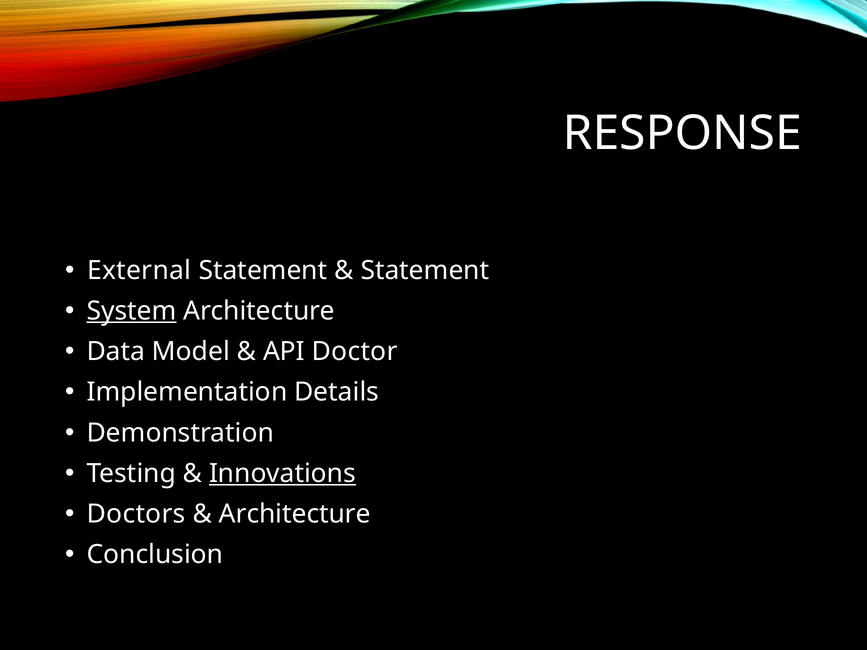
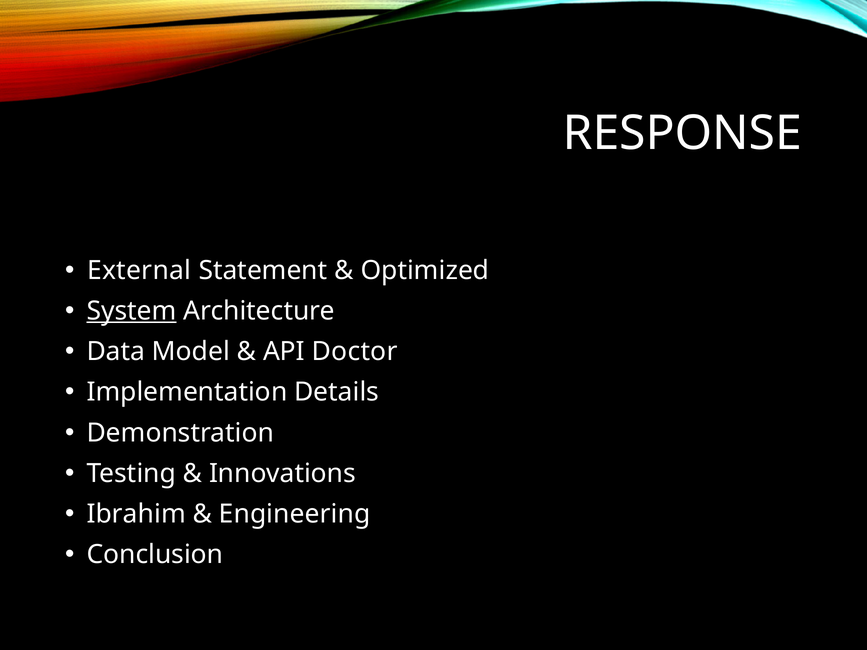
Statement at (425, 270): Statement -> Optimized
Innovations underline: present -> none
Doctors: Doctors -> Ibrahim
Architecture at (295, 514): Architecture -> Engineering
